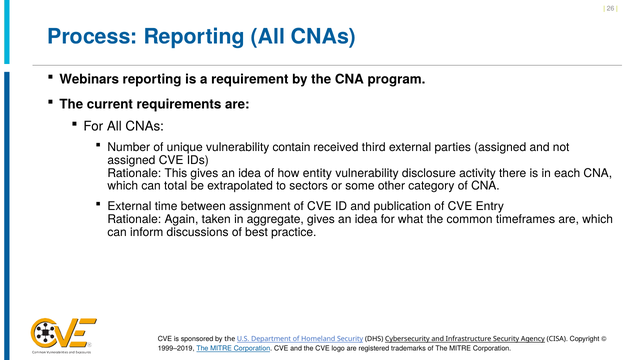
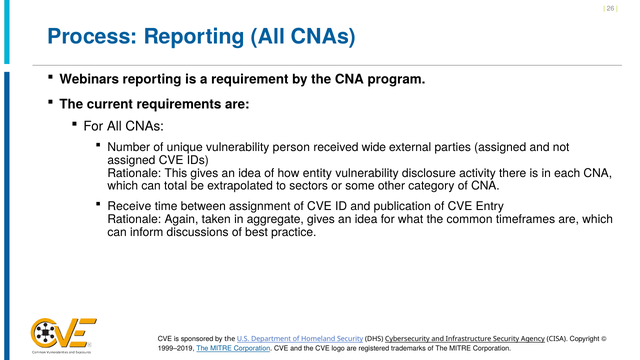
contain: contain -> person
third: third -> wide
External at (129, 206): External -> Receive
